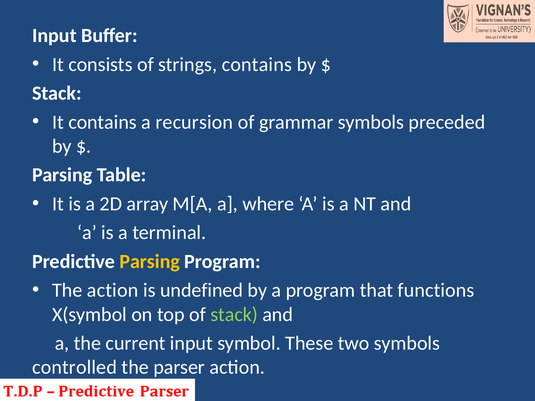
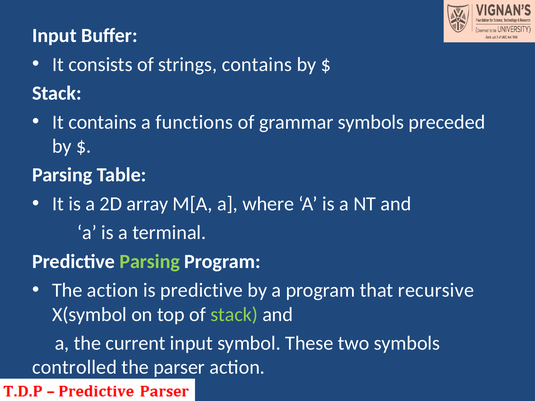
recursion: recursion -> functions
Parsing at (150, 262) colour: yellow -> light green
is undefined: undefined -> predictive
functions: functions -> recursive
